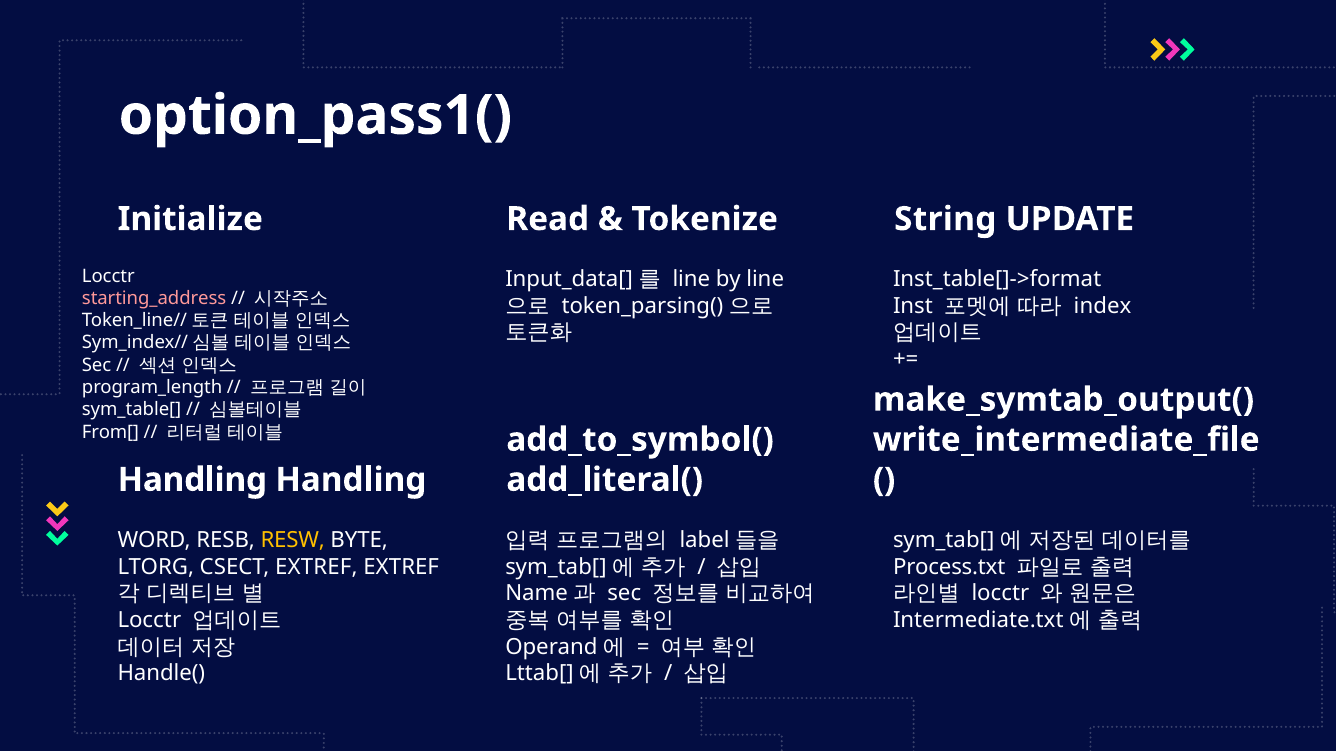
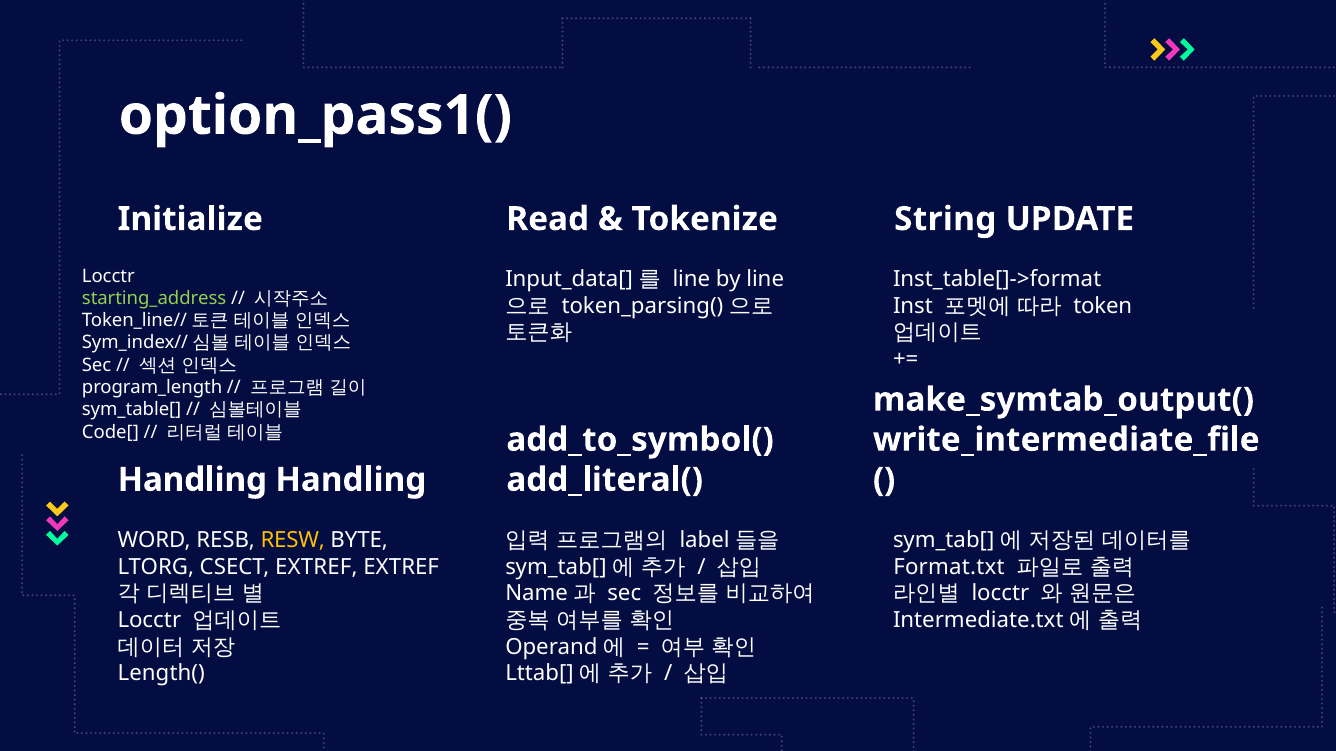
starting_address colour: pink -> light green
index: index -> token
From[: From[ -> Code[
Process.txt: Process.txt -> Format.txt
Handle(: Handle( -> Length(
